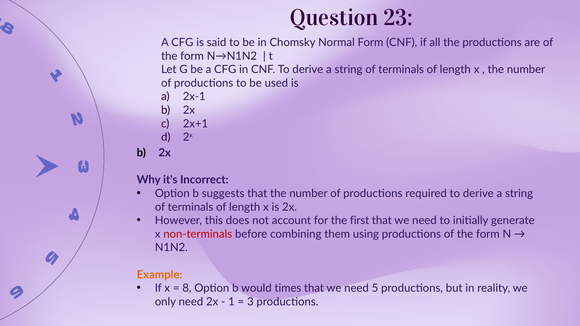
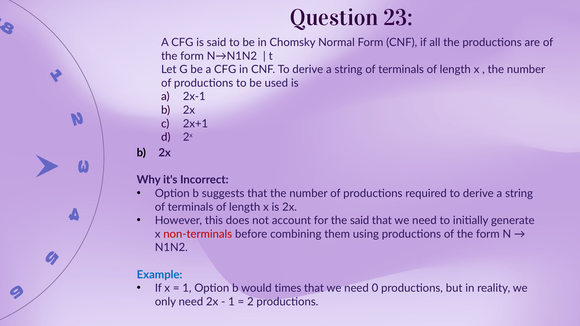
the first: first -> said
Example colour: orange -> blue
8 at (187, 288): 8 -> 1
5: 5 -> 0
3: 3 -> 2
